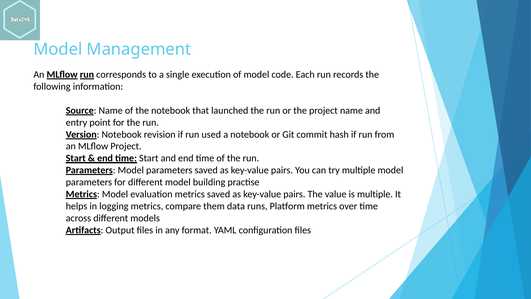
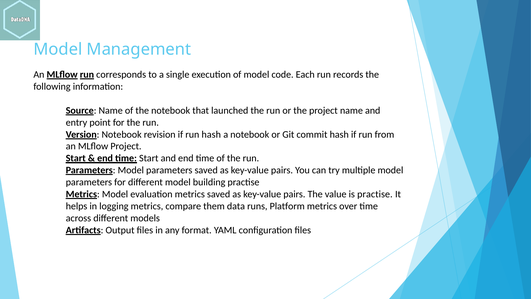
run used: used -> hash
is multiple: multiple -> practise
